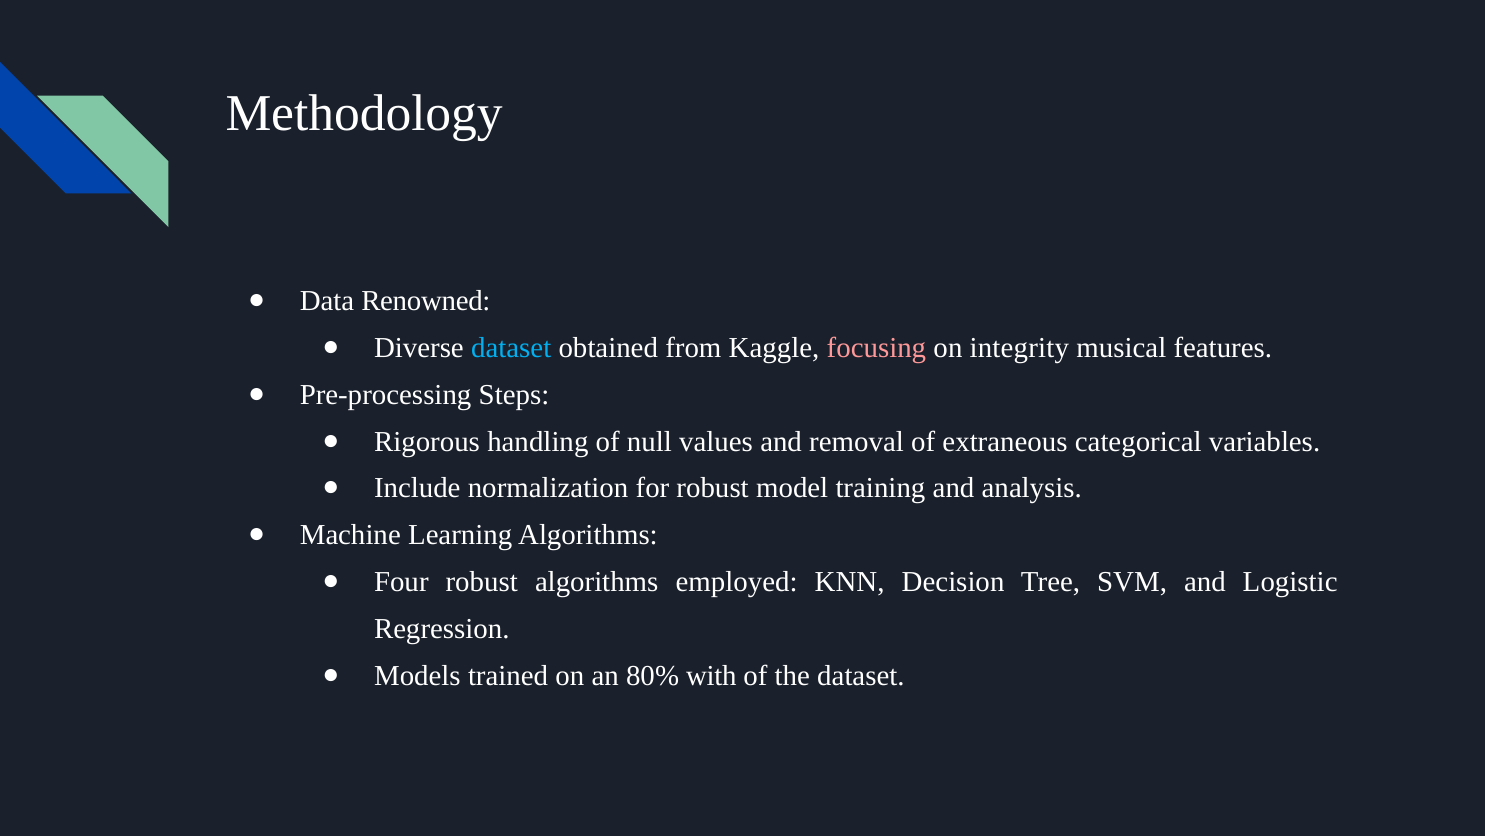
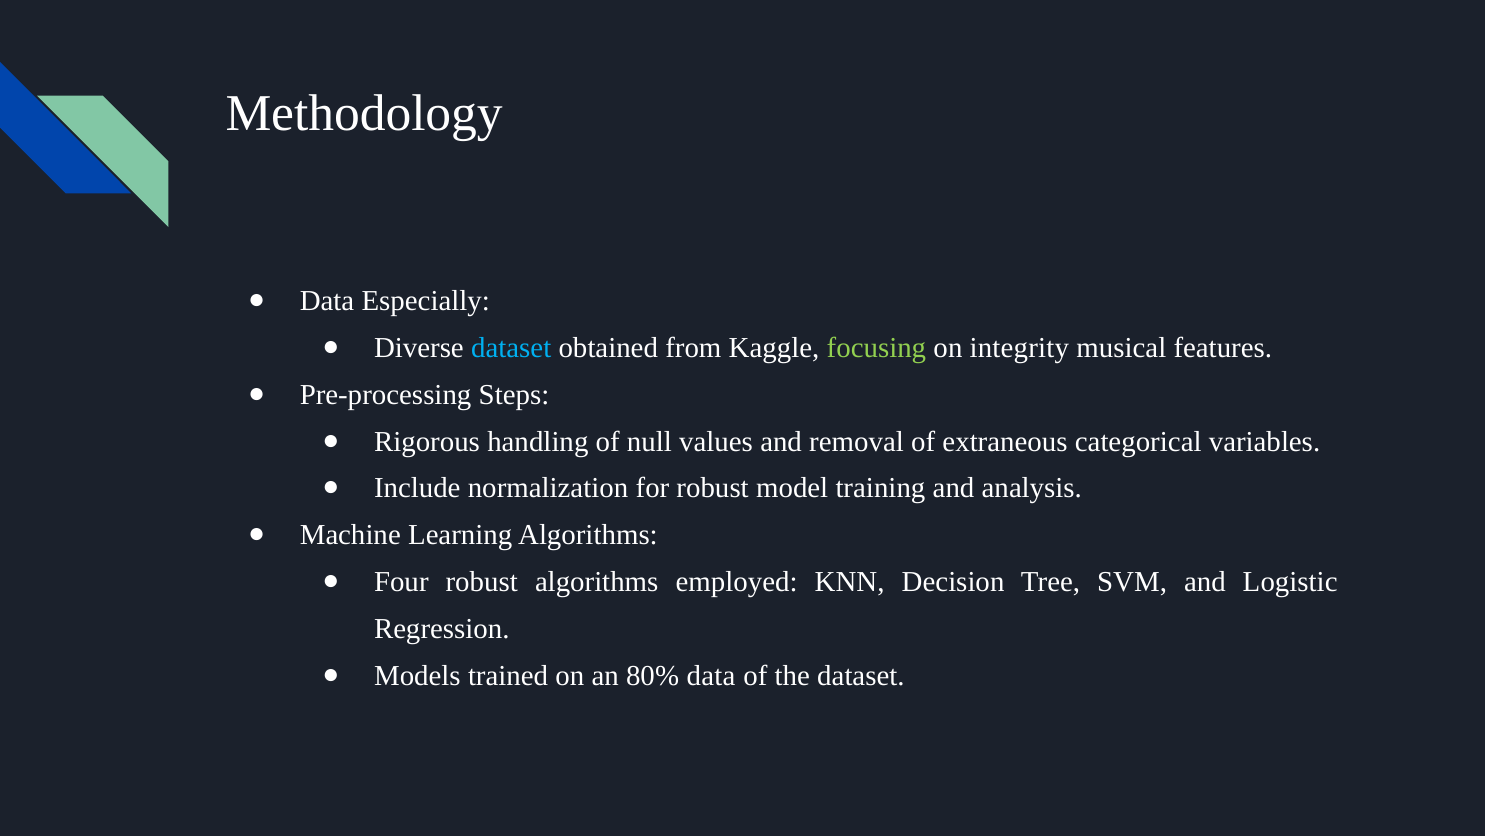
Renowned: Renowned -> Especially
focusing colour: pink -> light green
80% with: with -> data
